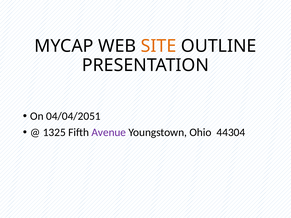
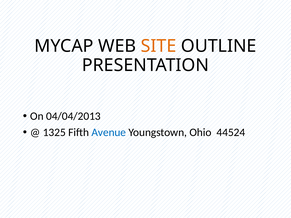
04/04/2051: 04/04/2051 -> 04/04/2013
Avenue colour: purple -> blue
44304: 44304 -> 44524
